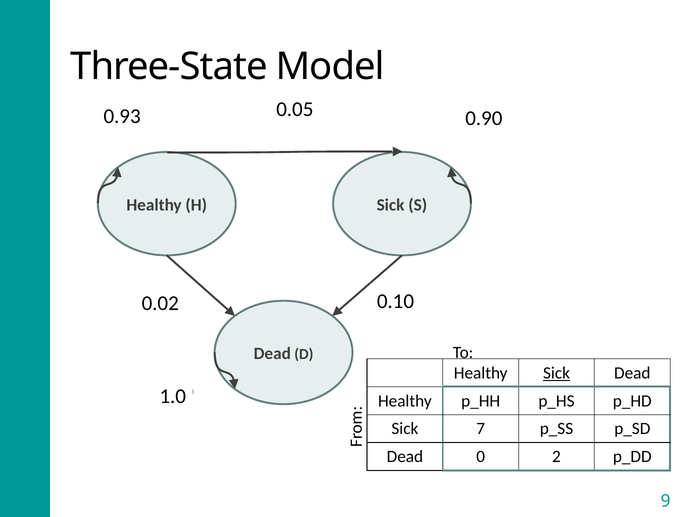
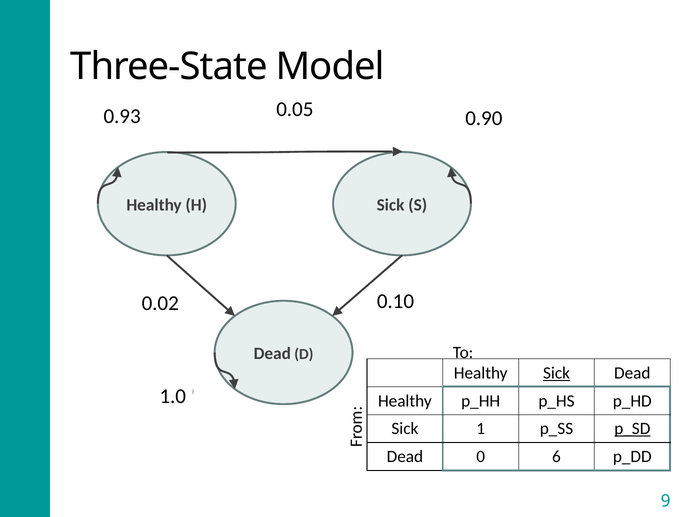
Sick 7: 7 -> 1
p_SD at (632, 429) underline: none -> present
2: 2 -> 6
